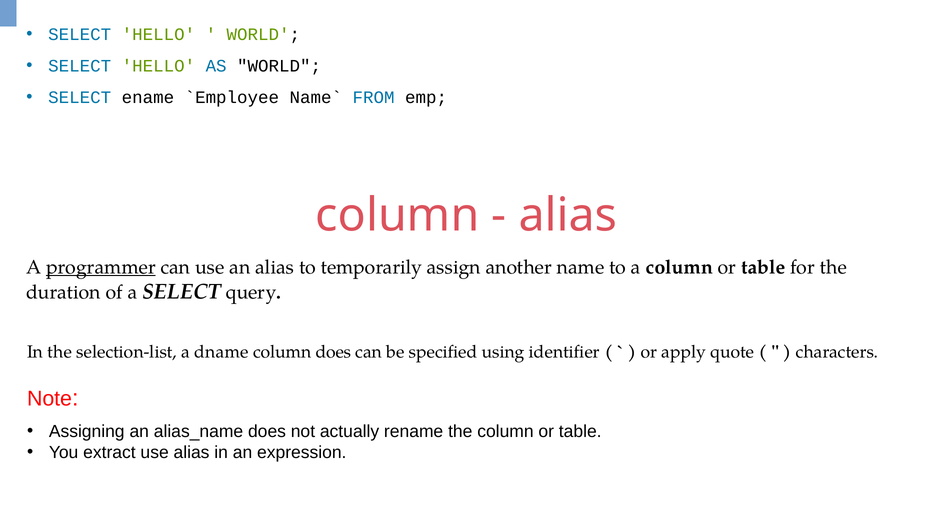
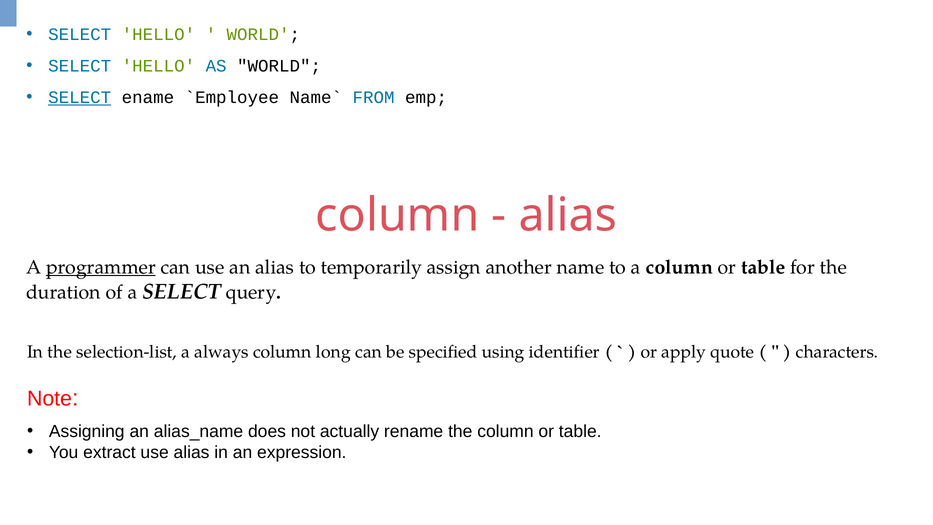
SELECT at (80, 98) underline: none -> present
dname: dname -> always
column does: does -> long
